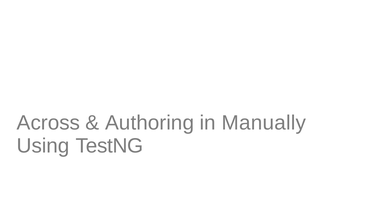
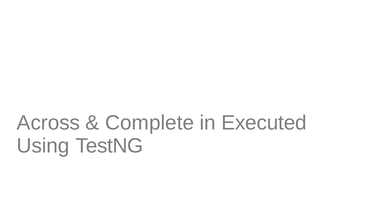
Authoring: Authoring -> Complete
Manually: Manually -> Executed
